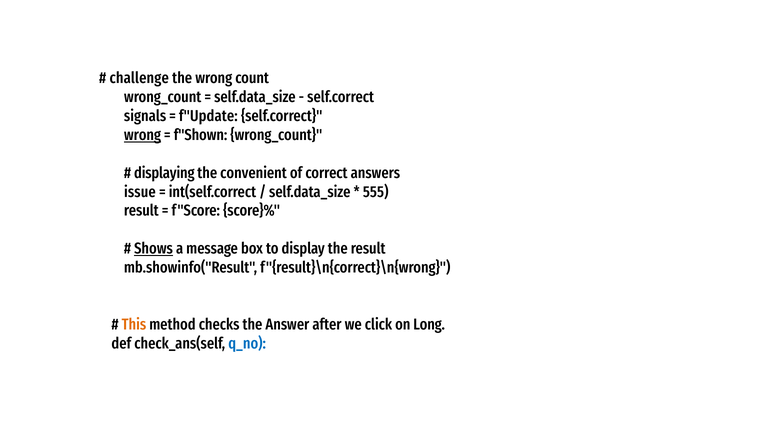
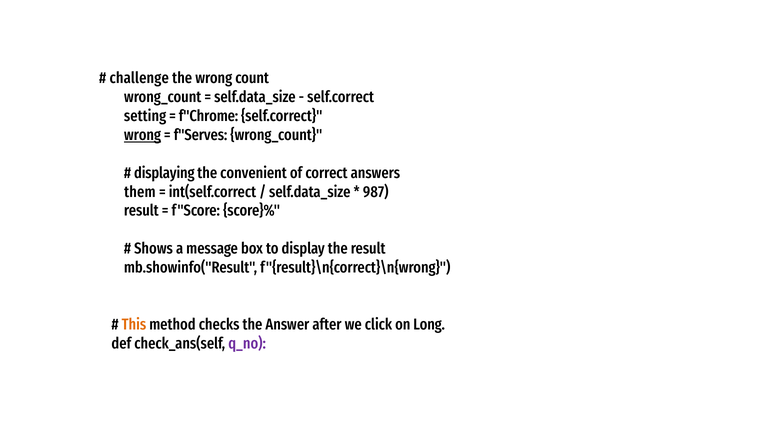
signals: signals -> setting
f"Update: f"Update -> f"Chrome
f"Shown: f"Shown -> f"Serves
issue: issue -> them
555: 555 -> 987
Shows underline: present -> none
q_no colour: blue -> purple
